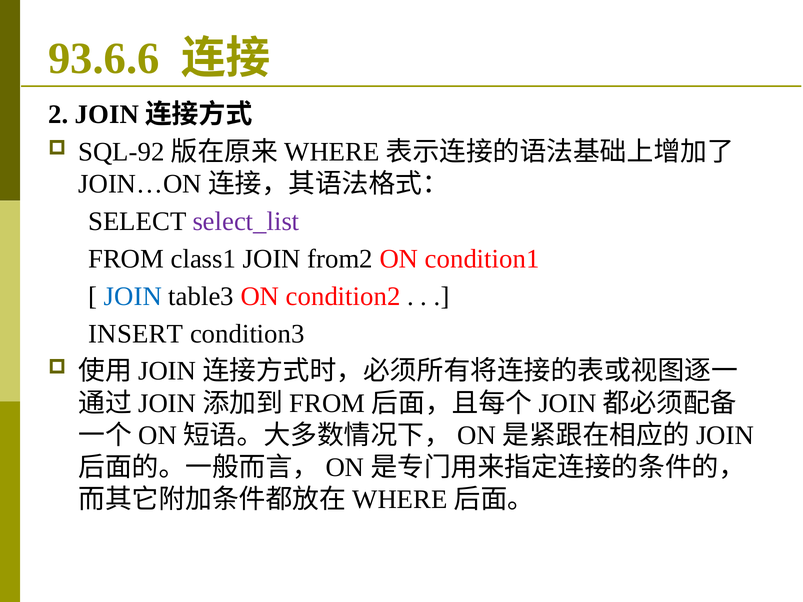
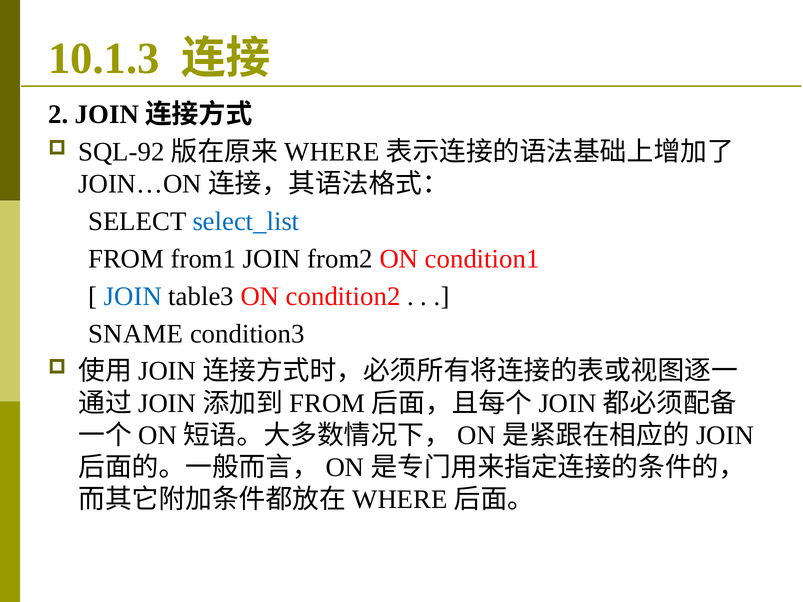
93.6.6: 93.6.6 -> 10.1.3
select_list colour: purple -> blue
class1: class1 -> from1
INSERT: INSERT -> SNAME
